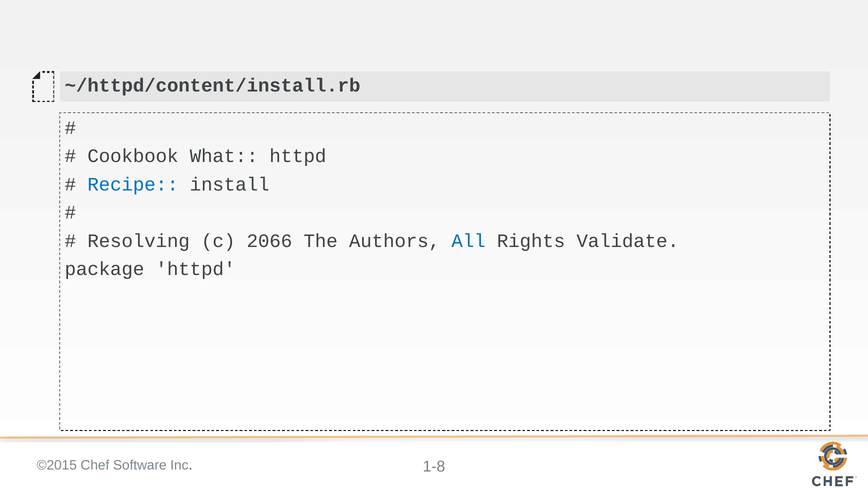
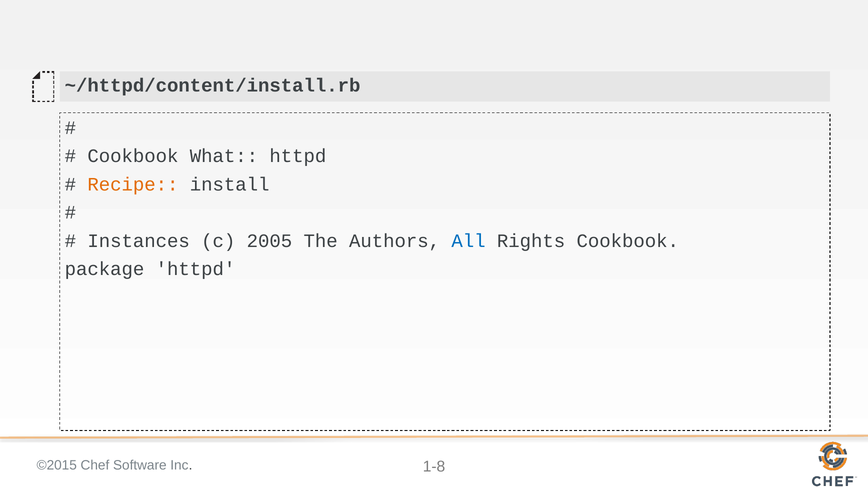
Recipe colour: blue -> orange
Resolving: Resolving -> Instances
2066: 2066 -> 2005
Rights Validate: Validate -> Cookbook
